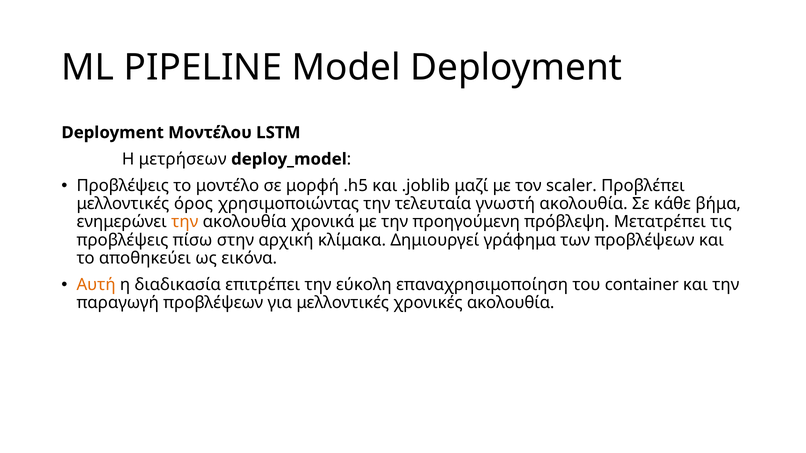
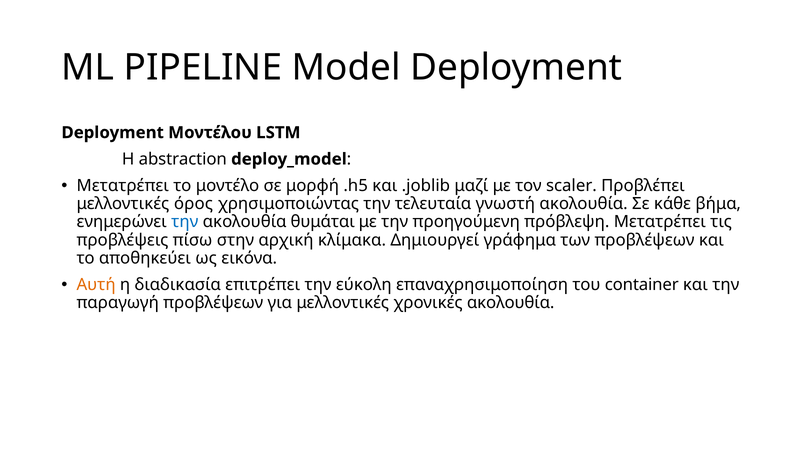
μετρήσεων: μετρήσεων -> abstraction
Προβλέψεις at (123, 186): Προβλέψεις -> Μετατρέπει
την at (185, 222) colour: orange -> blue
χρονικά: χρονικά -> θυμάται
